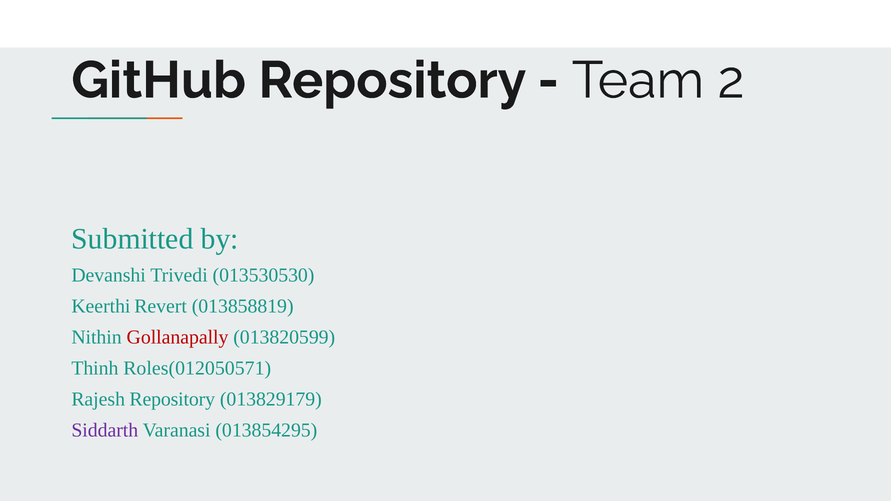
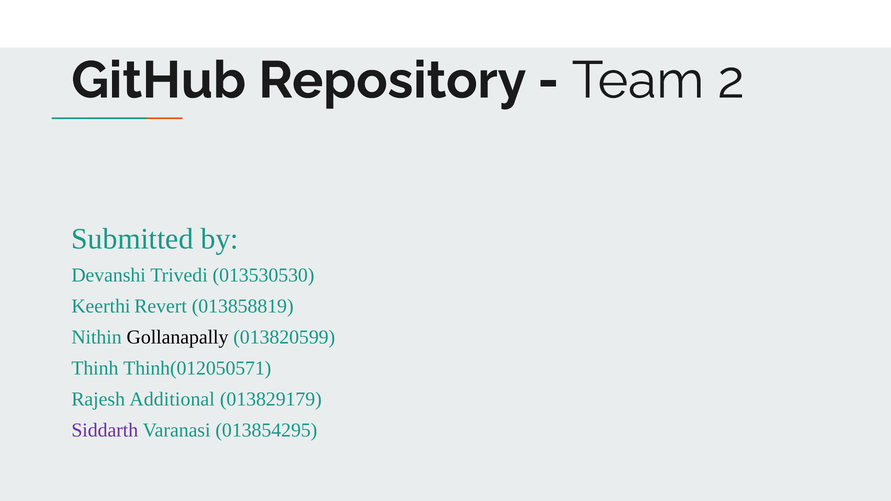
Gollanapally colour: red -> black
Roles(012050571: Roles(012050571 -> Thinh(012050571
Rajesh Repository: Repository -> Additional
